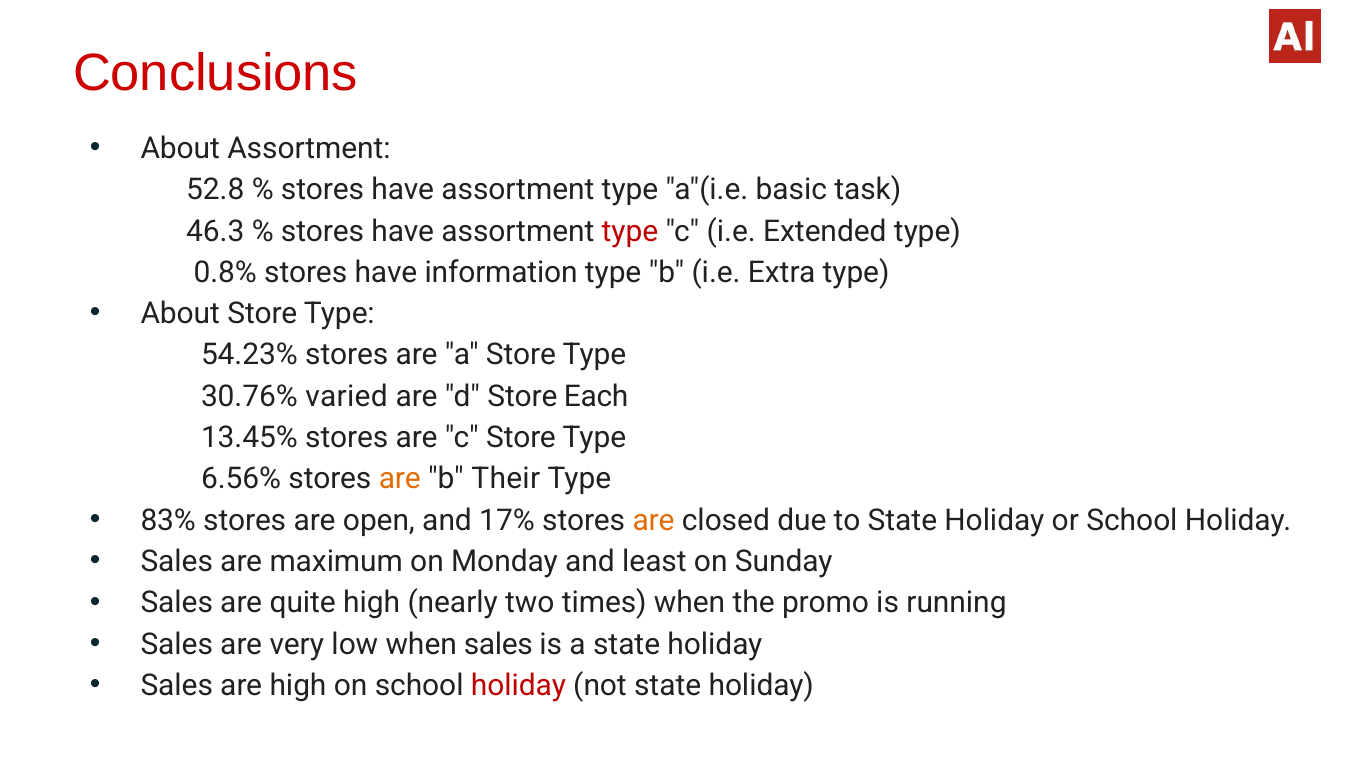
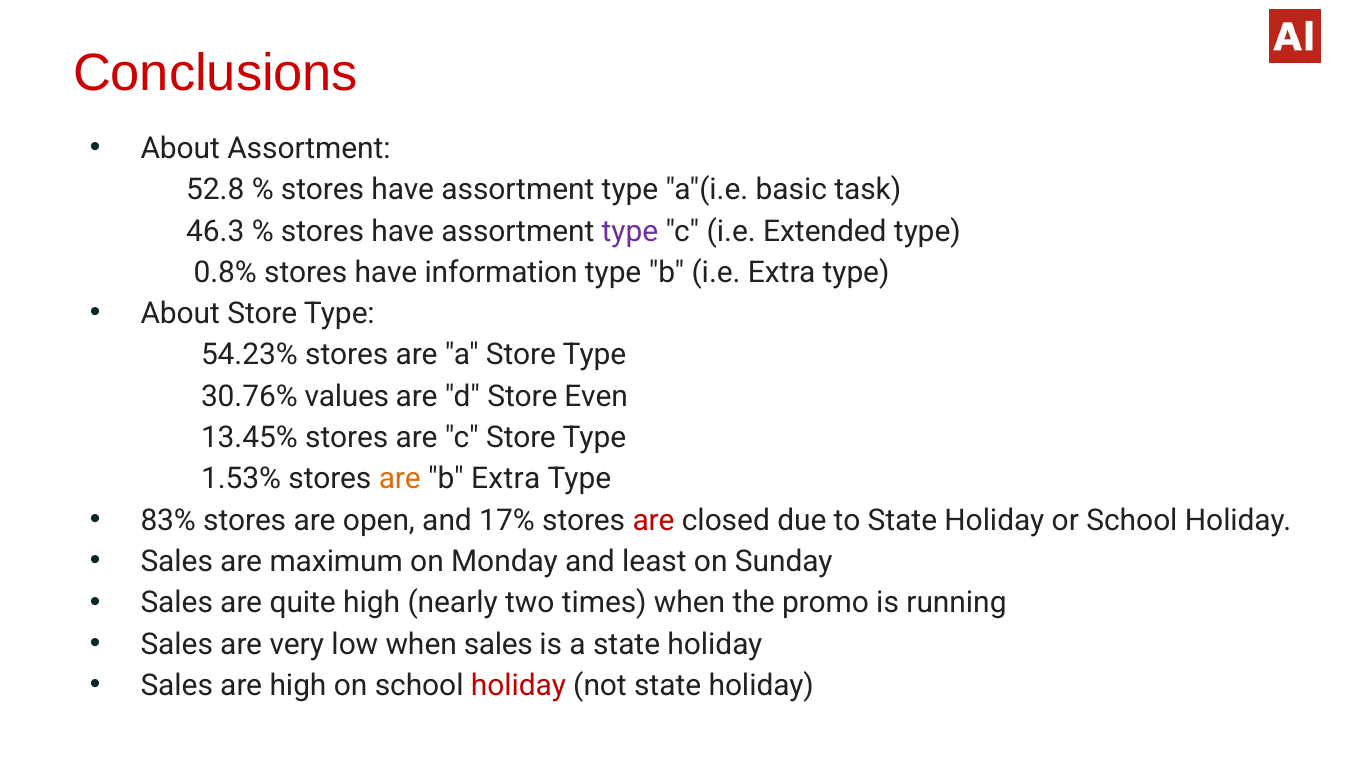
type at (630, 231) colour: red -> purple
varied: varied -> values
Each: Each -> Even
6.56%: 6.56% -> 1.53%
b Their: Their -> Extra
are at (654, 520) colour: orange -> red
